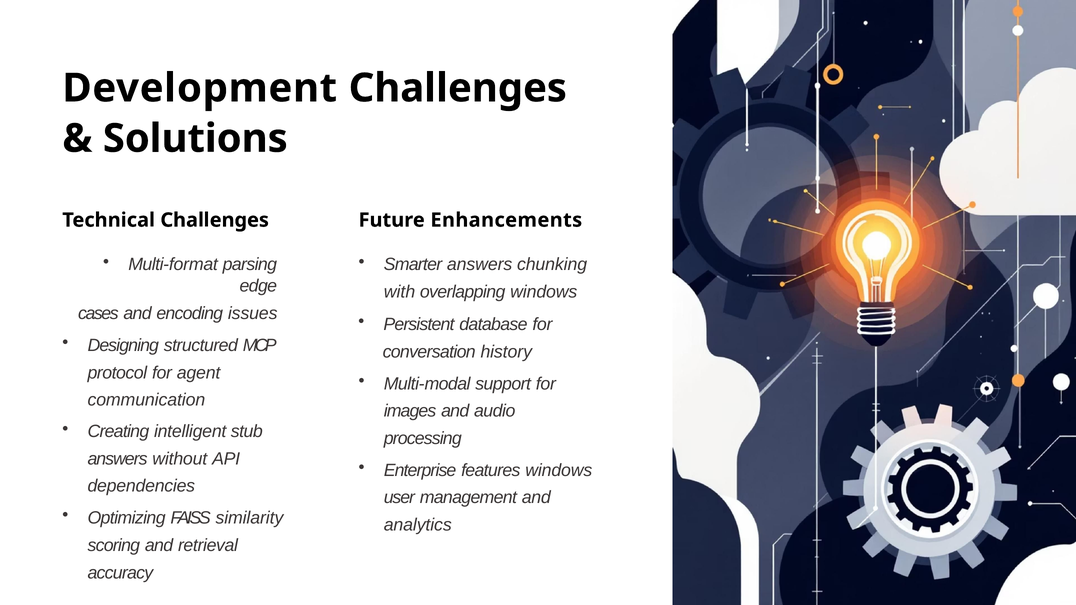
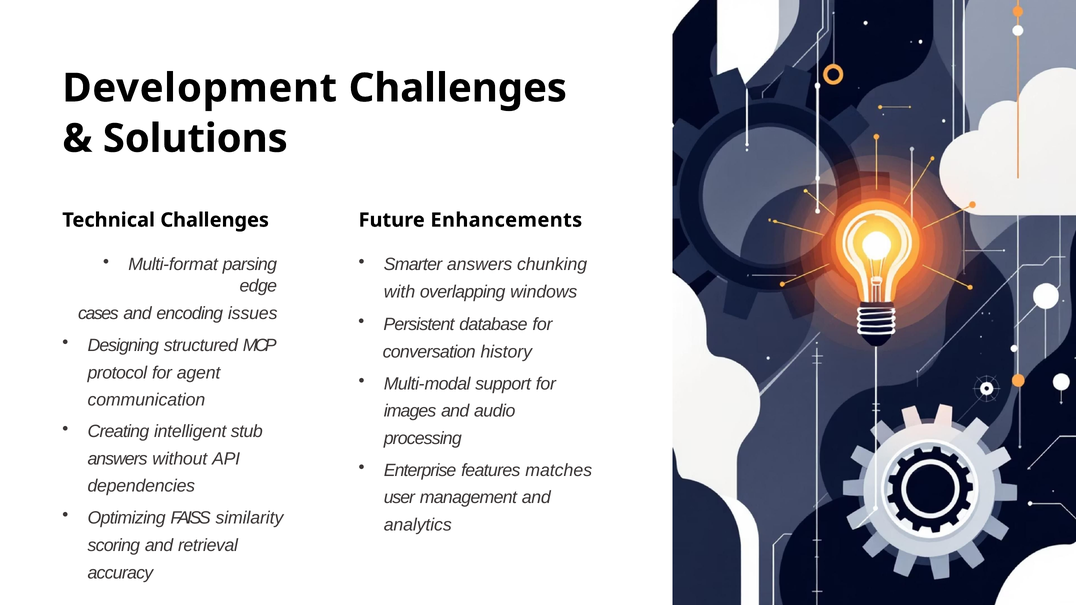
features windows: windows -> matches
